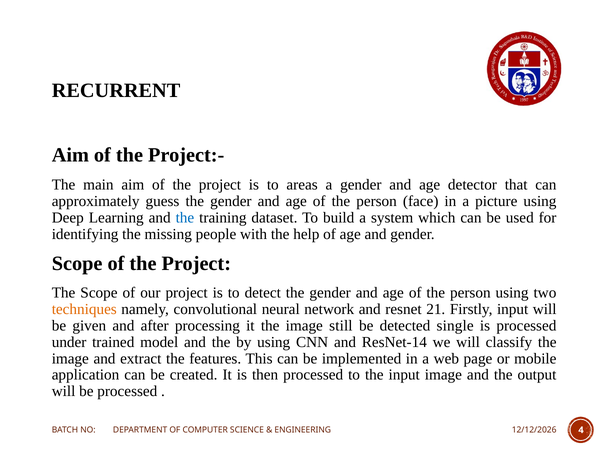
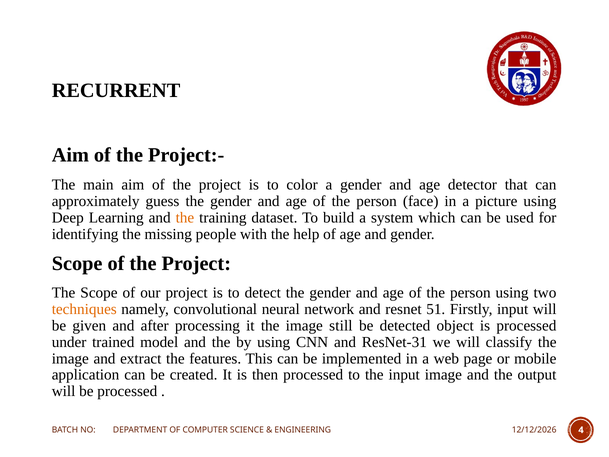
areas: areas -> color
the at (185, 217) colour: blue -> orange
21: 21 -> 51
single: single -> object
ResNet-14: ResNet-14 -> ResNet-31
